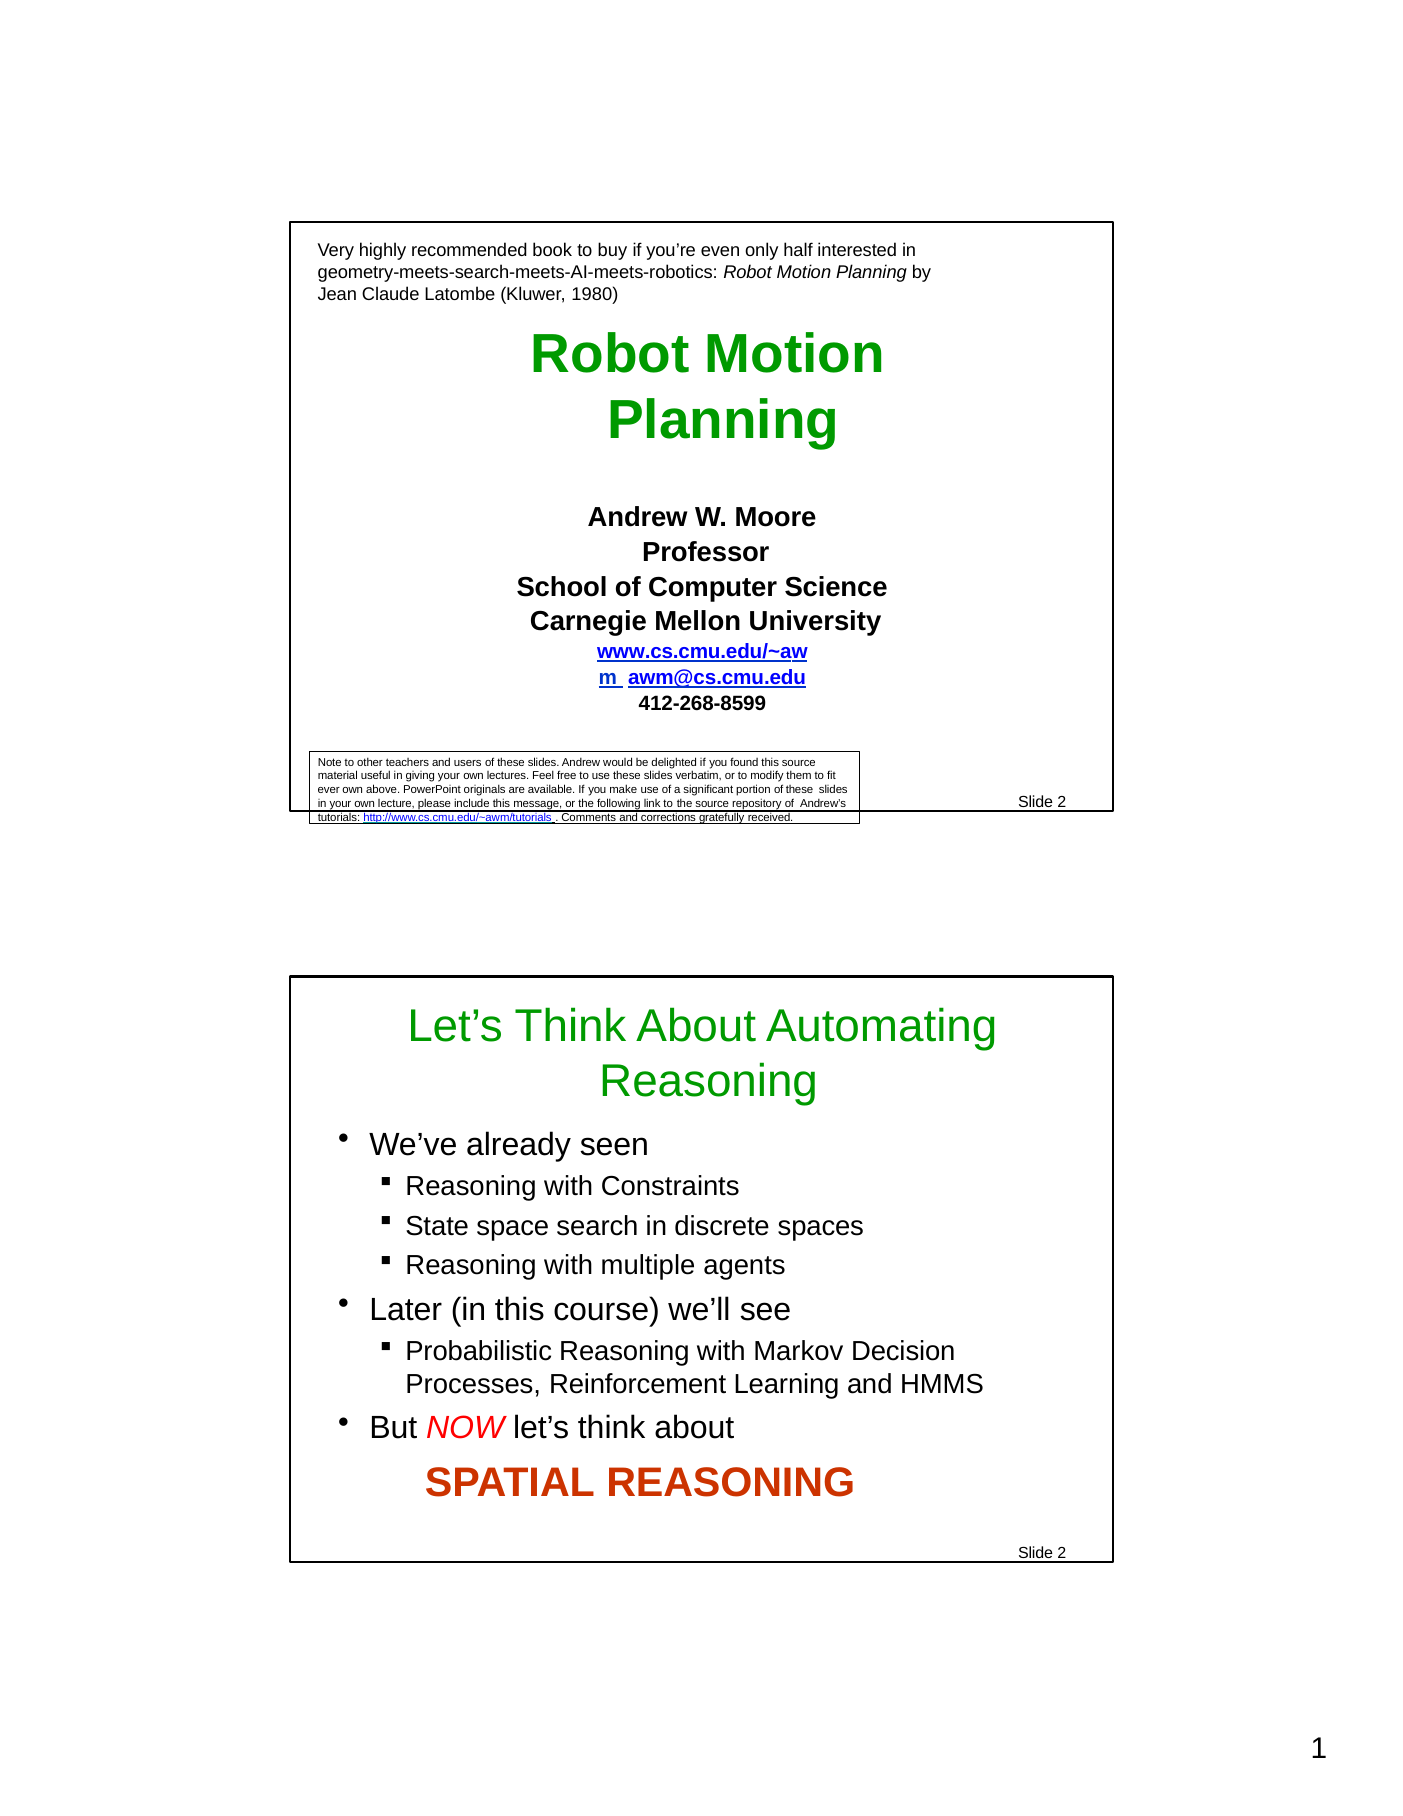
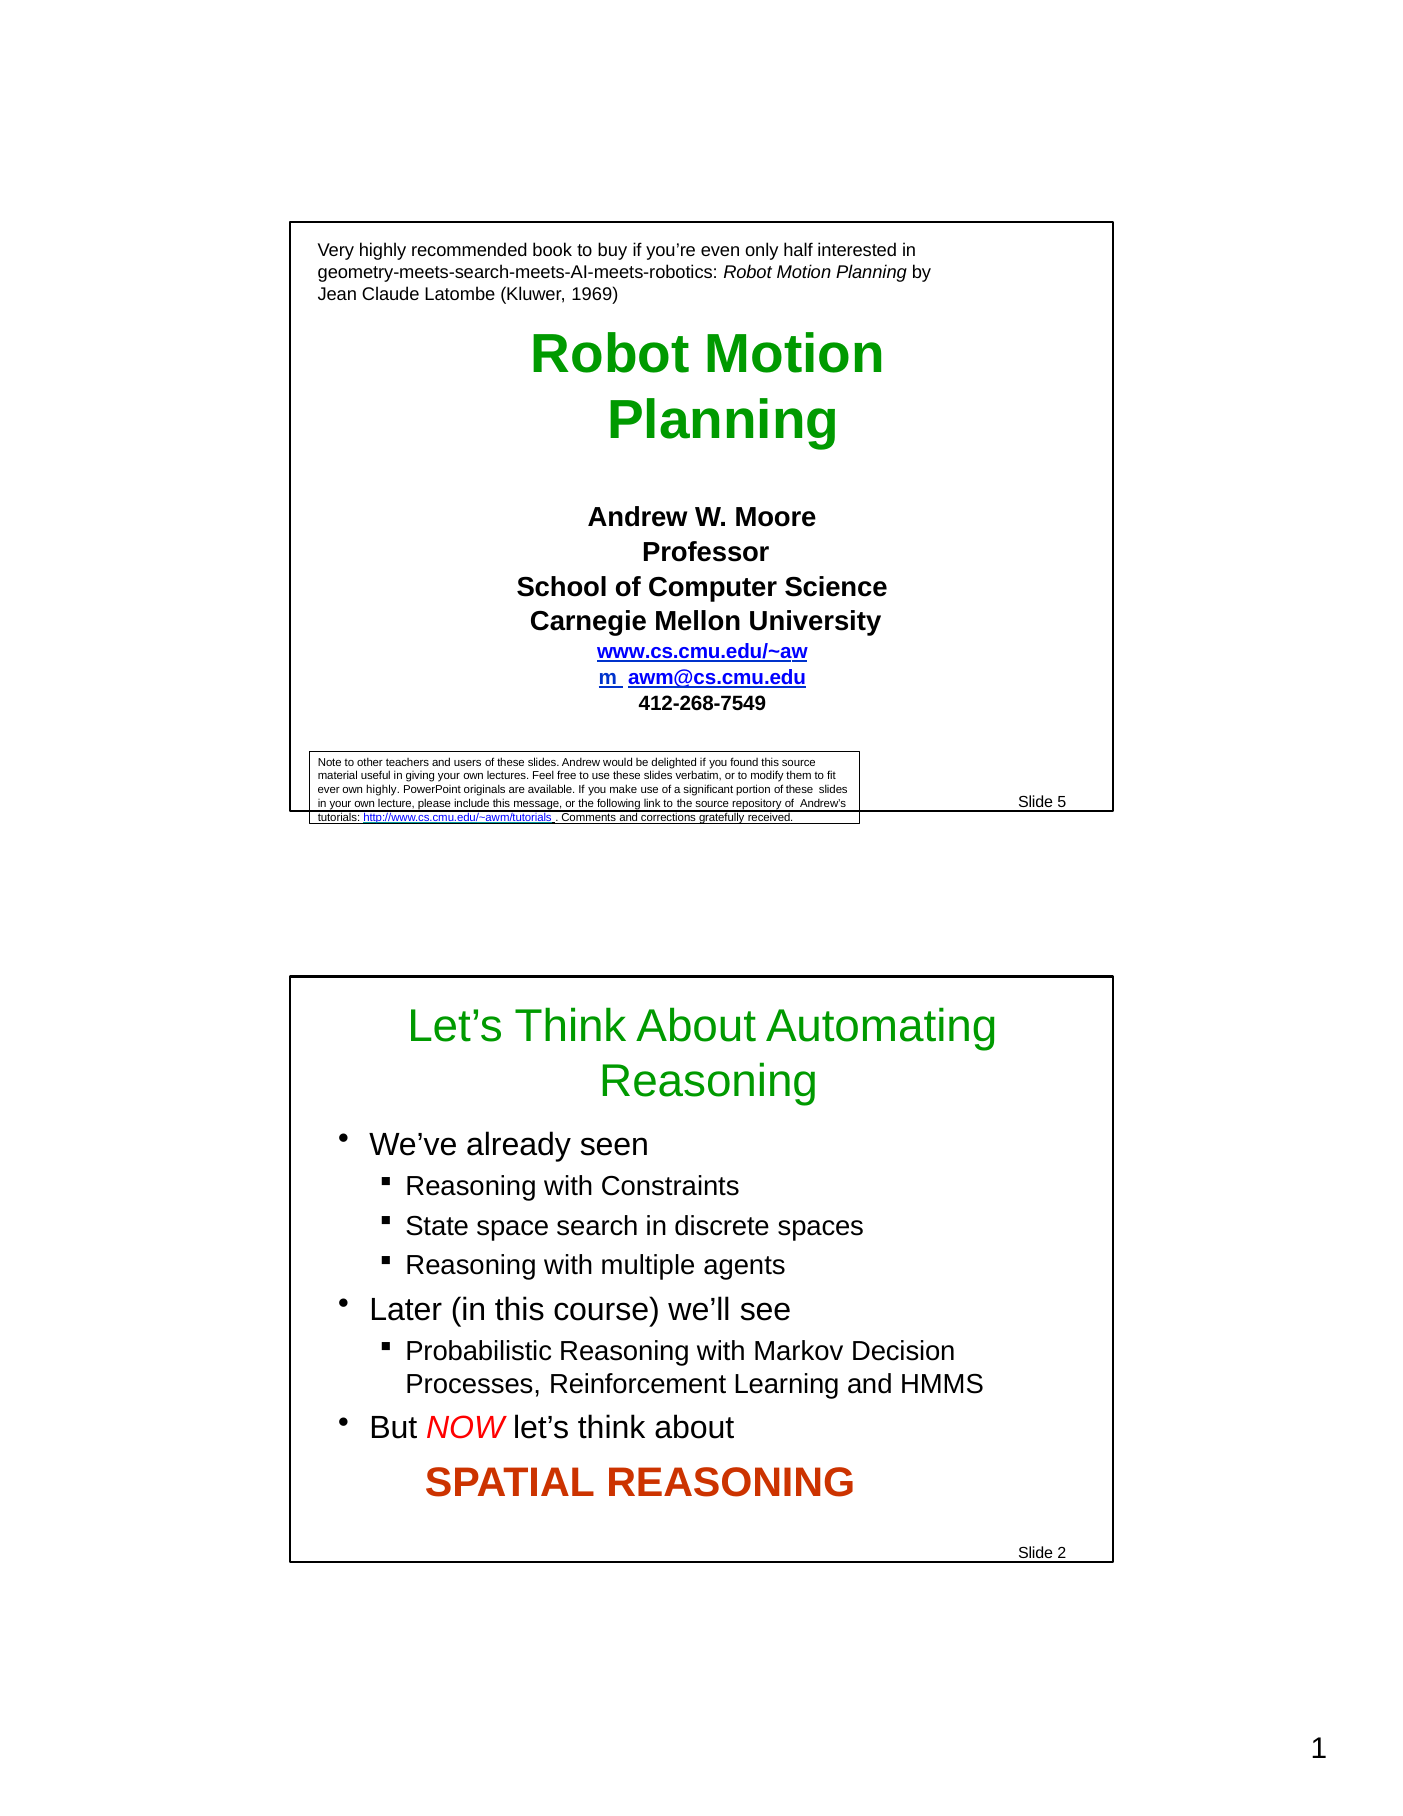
1980: 1980 -> 1969
412-268-8599: 412-268-8599 -> 412-268-7549
own above: above -> highly
2 at (1062, 802): 2 -> 5
